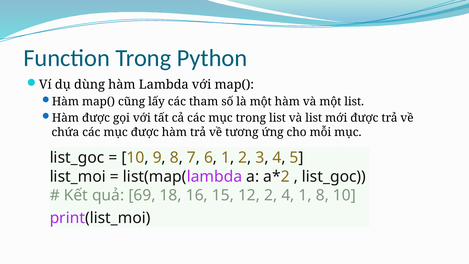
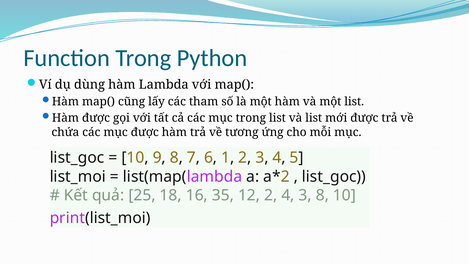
69: 69 -> 25
15: 15 -> 35
4 1: 1 -> 3
